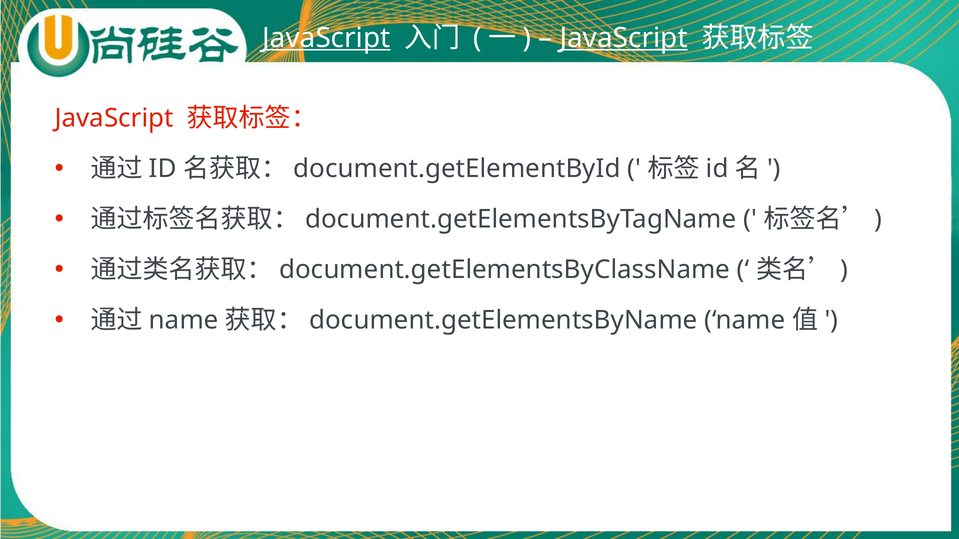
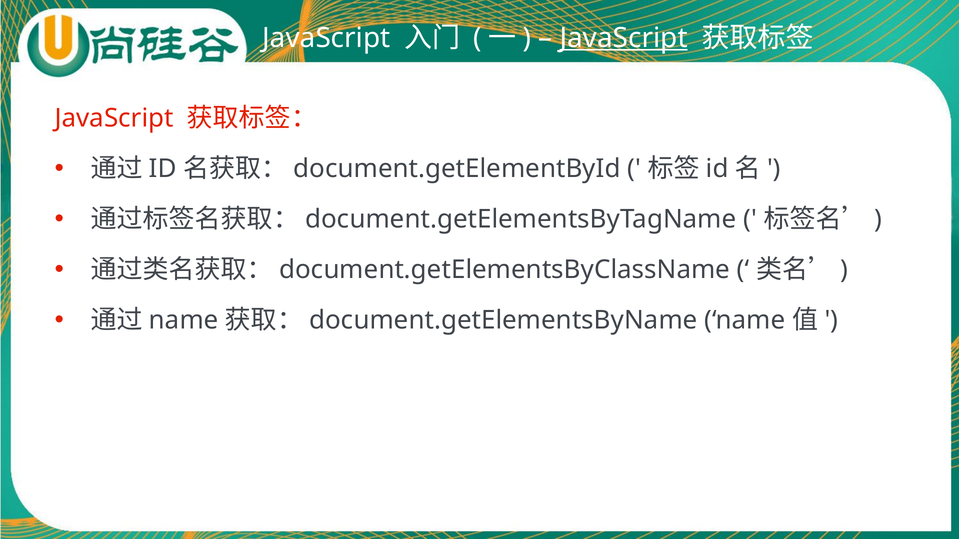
JavaScript at (326, 38) underline: present -> none
